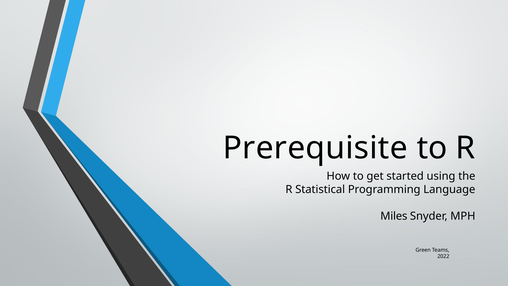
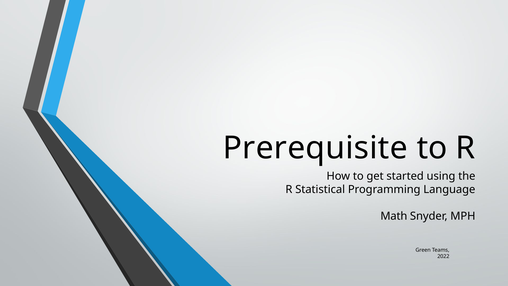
Miles: Miles -> Math
